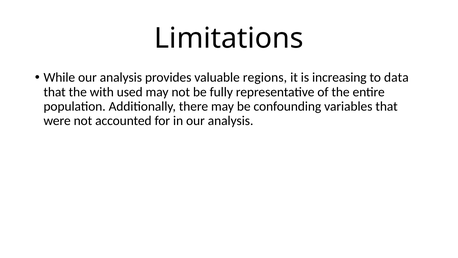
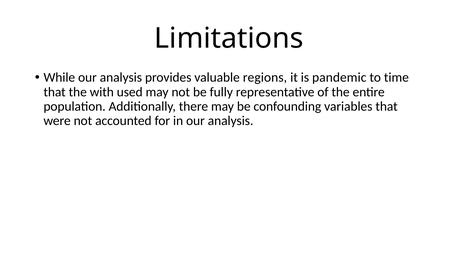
increasing: increasing -> pandemic
data: data -> time
